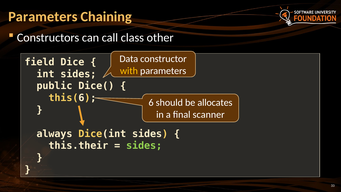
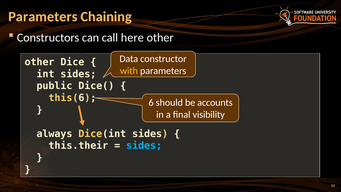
class: class -> here
field at (40, 62): field -> other
allocates: allocates -> accounts
scanner: scanner -> visibility
sides at (144, 146) colour: light green -> light blue
